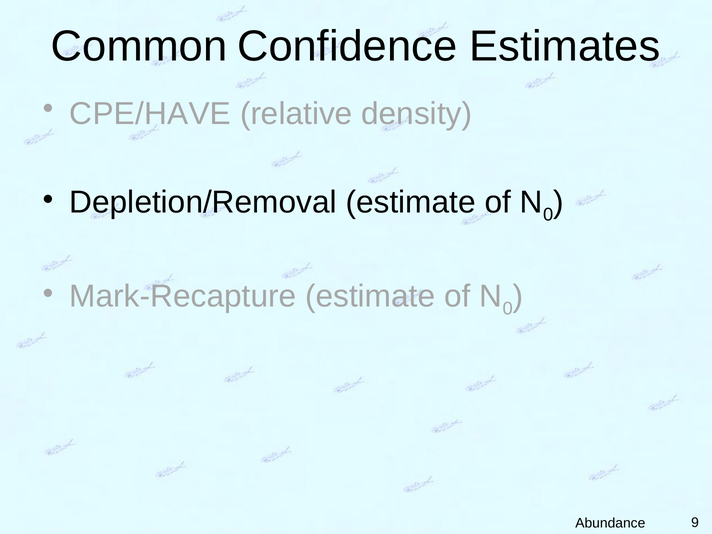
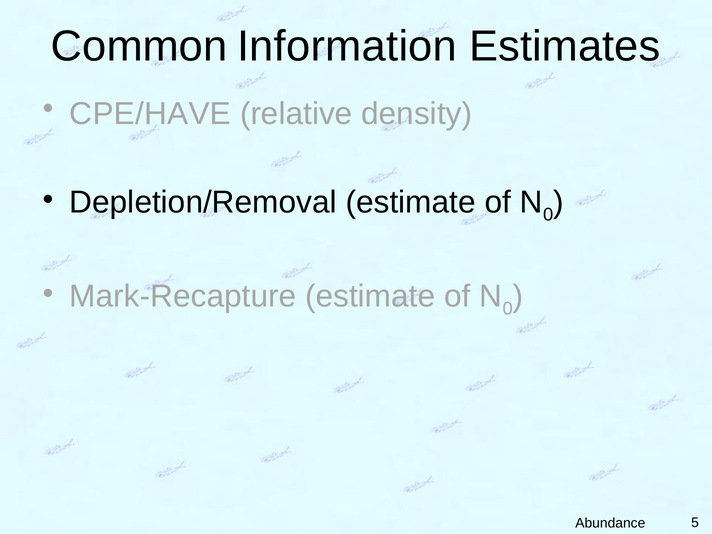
Confidence: Confidence -> Information
9: 9 -> 5
